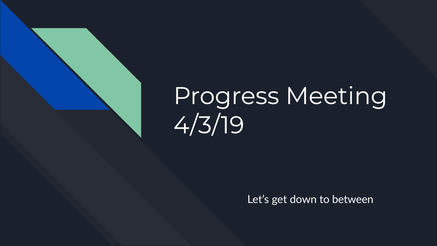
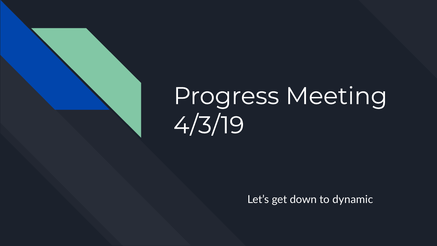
between: between -> dynamic
